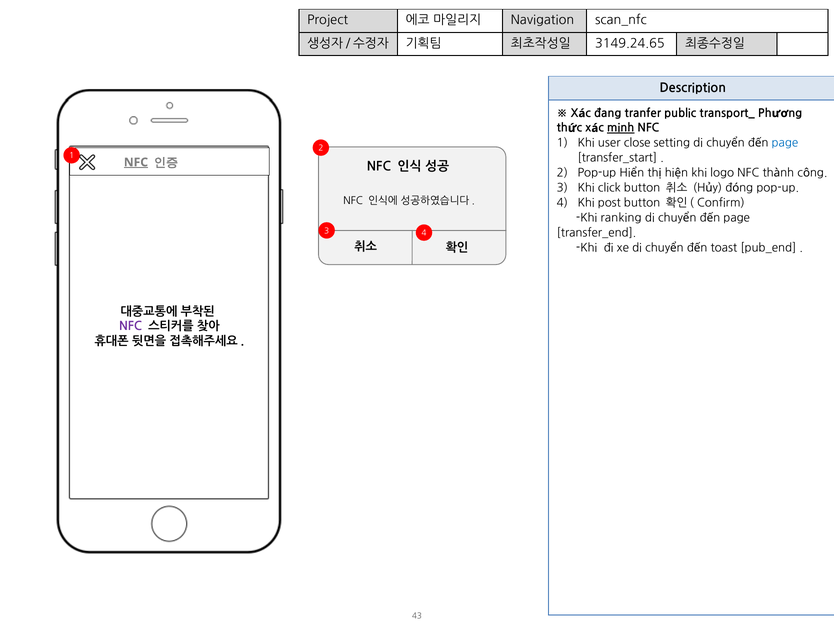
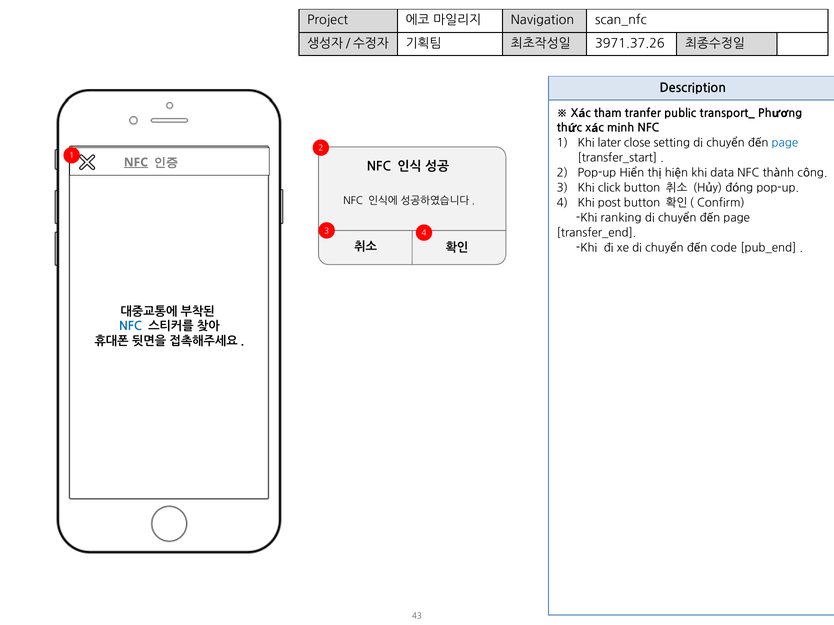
3149.24.65: 3149.24.65 -> 3971.37.26
đang: đang -> tham
minh underline: present -> none
user: user -> later
logo: logo -> data
toast: toast -> code
NFC at (131, 327) colour: purple -> blue
